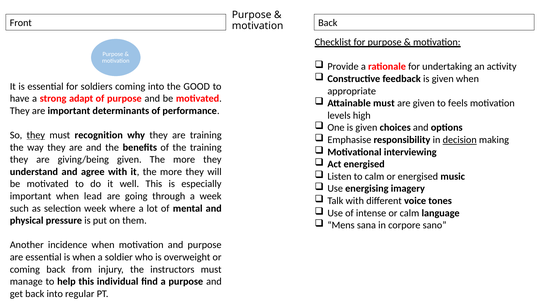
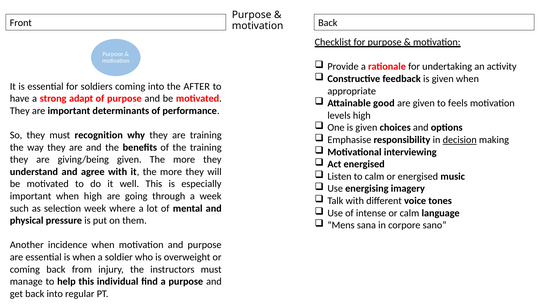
GOOD: GOOD -> AFTER
Attainable must: must -> good
they at (36, 135) underline: present -> none
when lead: lead -> high
